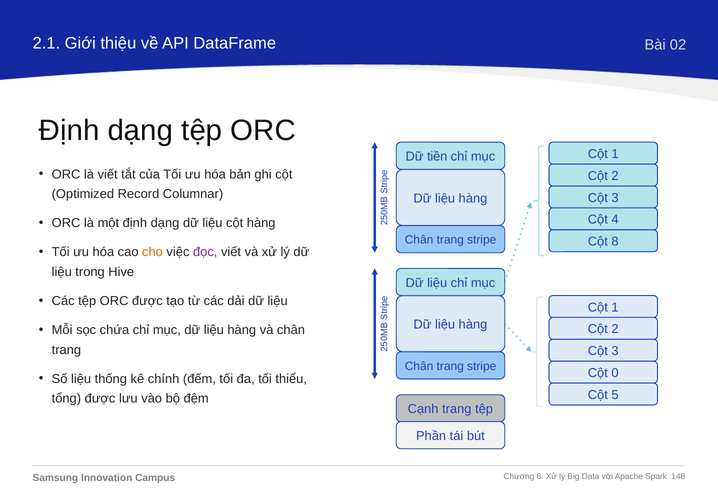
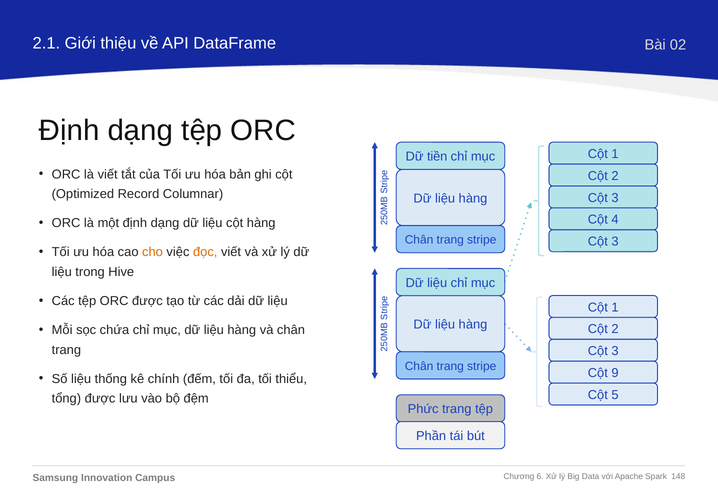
8 at (615, 242): 8 -> 3
đọc colour: purple -> orange
Cột 0: 0 -> 9
Cạnh: Cạnh -> Phức
